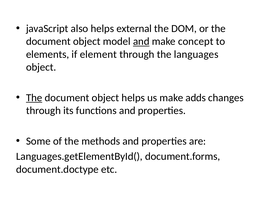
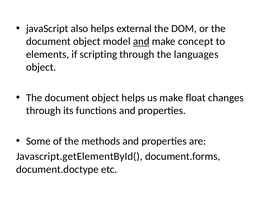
element: element -> scripting
The at (34, 98) underline: present -> none
adds: adds -> float
Languages.getElementById(: Languages.getElementById( -> Javascript.getElementById(
